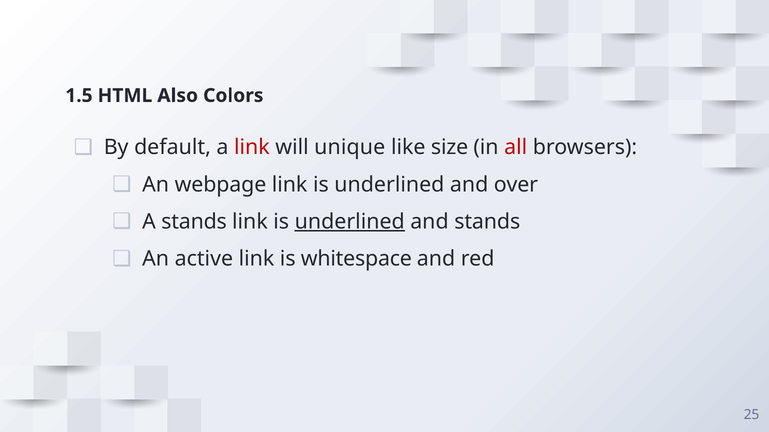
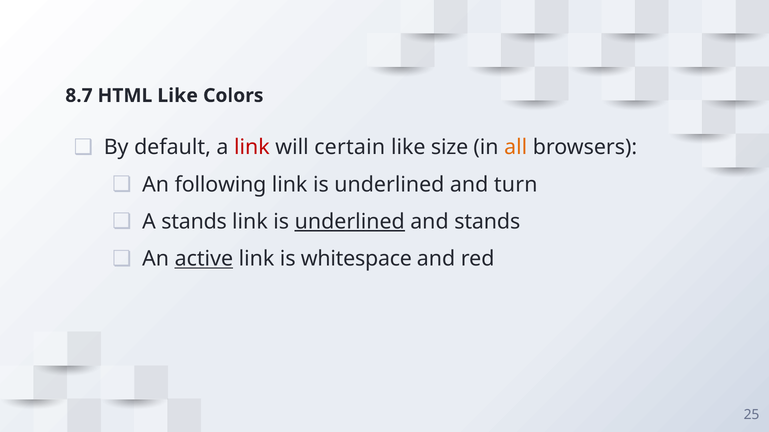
1.5: 1.5 -> 8.7
HTML Also: Also -> Like
unique: unique -> certain
all colour: red -> orange
webpage: webpage -> following
over: over -> turn
active underline: none -> present
